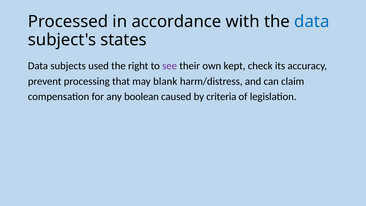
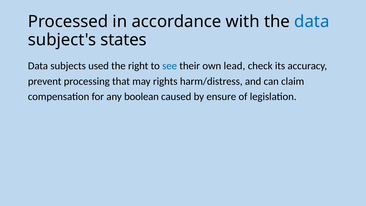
see colour: purple -> blue
kept: kept -> lead
blank: blank -> rights
criteria: criteria -> ensure
